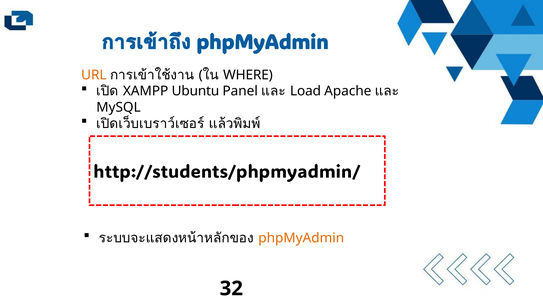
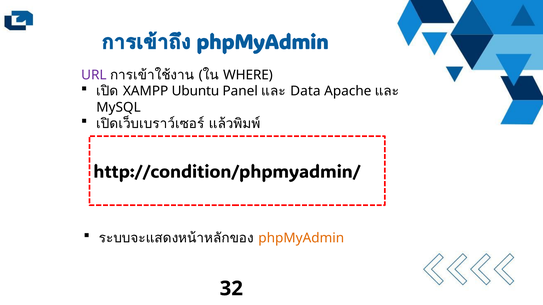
URL colour: orange -> purple
Load: Load -> Data
http://students/phpmyadmin/: http://students/phpmyadmin/ -> http://condition/phpmyadmin/
